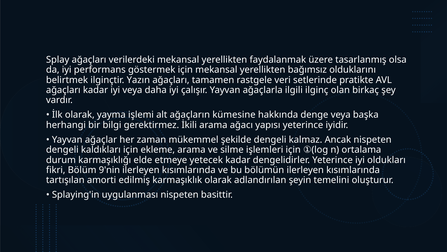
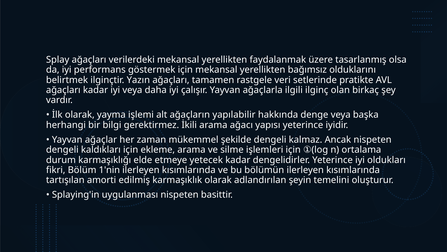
kümesine: kümesine -> yapılabilir
9'nin: 9'nin -> 1'nin
